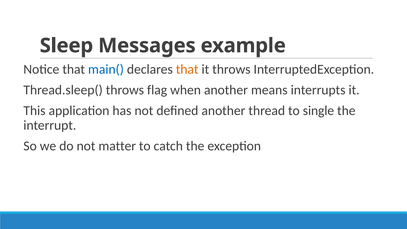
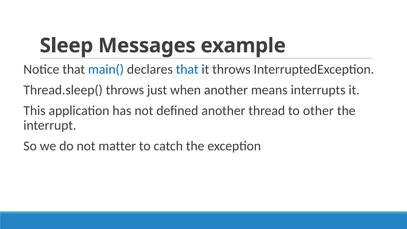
that at (187, 69) colour: orange -> blue
flag: flag -> just
single: single -> other
